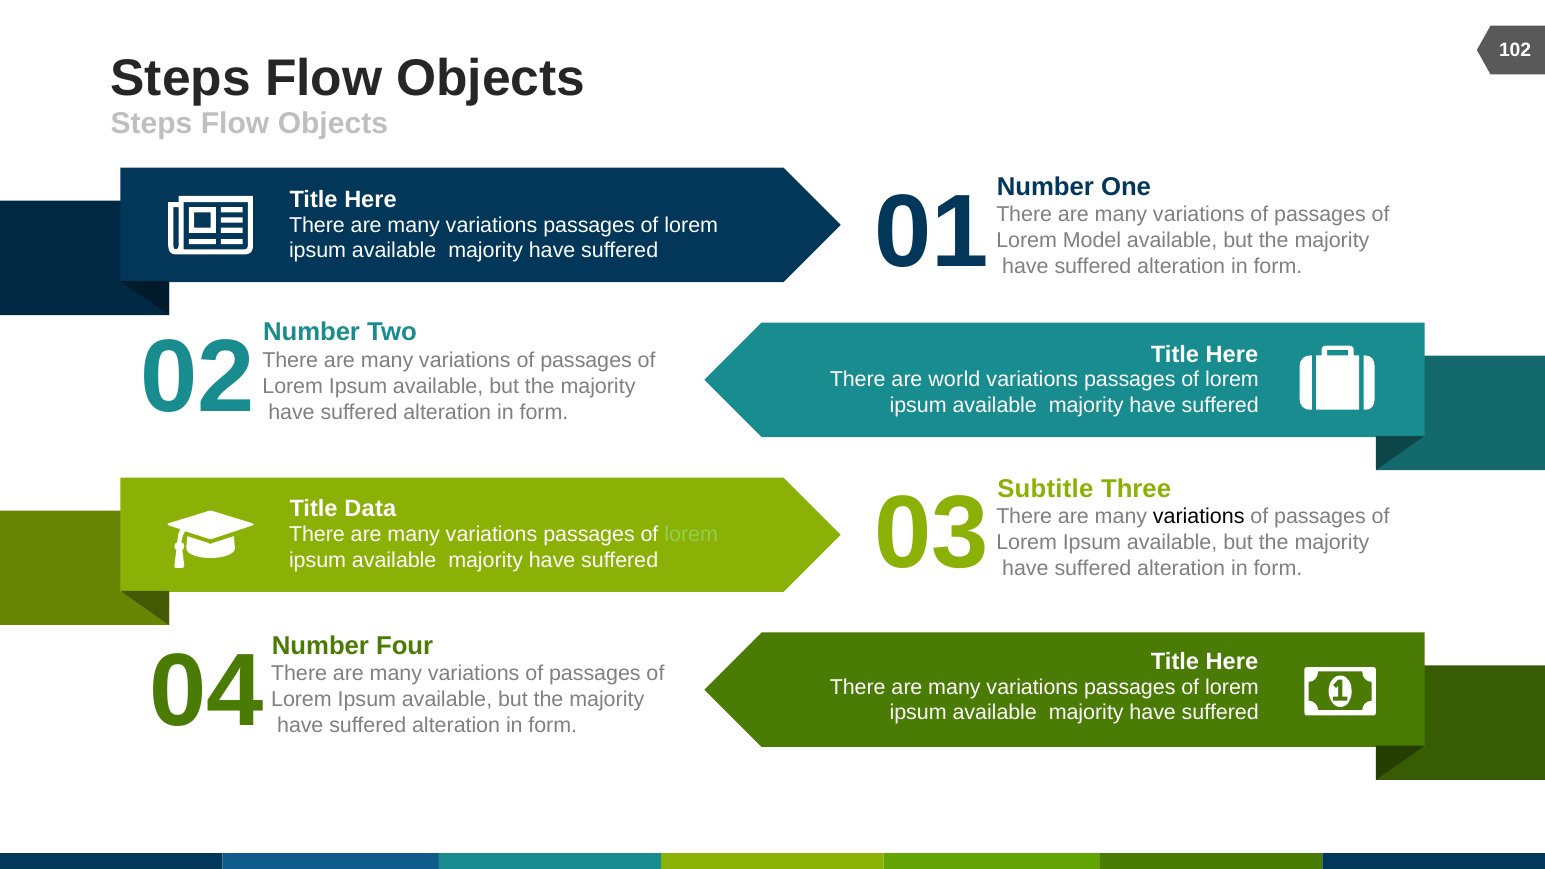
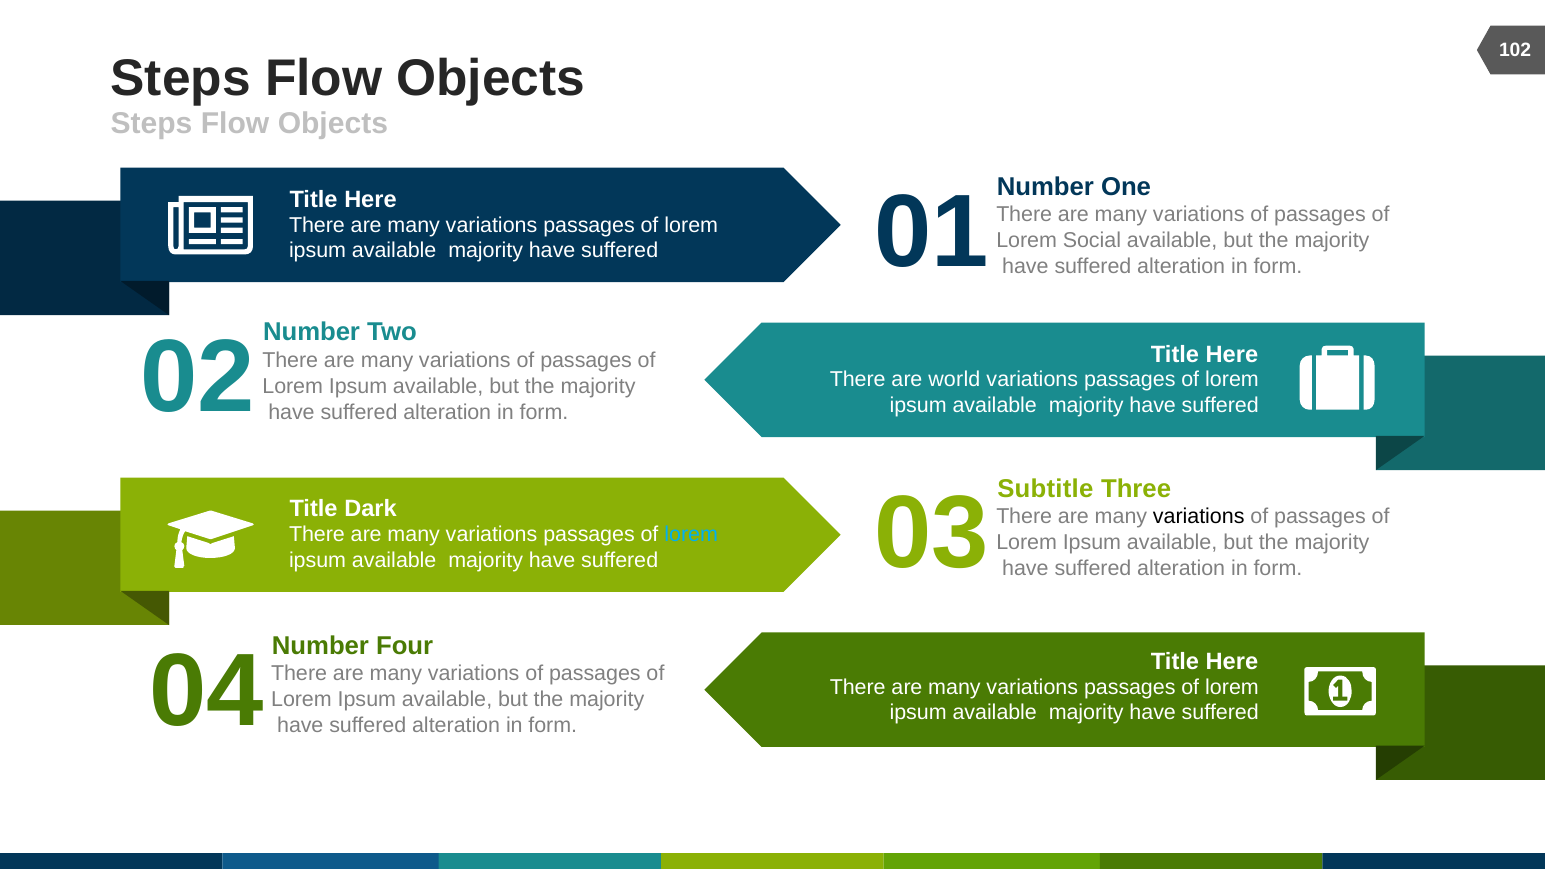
Model: Model -> Social
Data: Data -> Dark
lorem at (691, 534) colour: light green -> light blue
